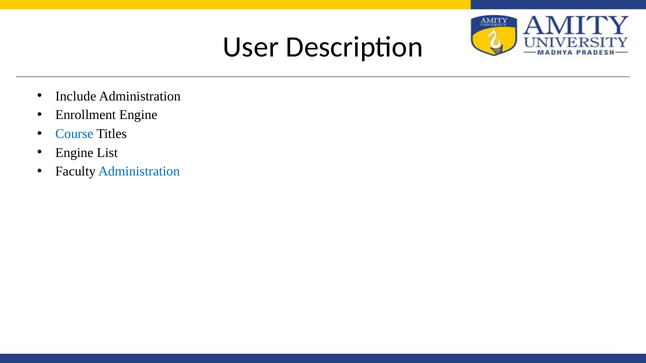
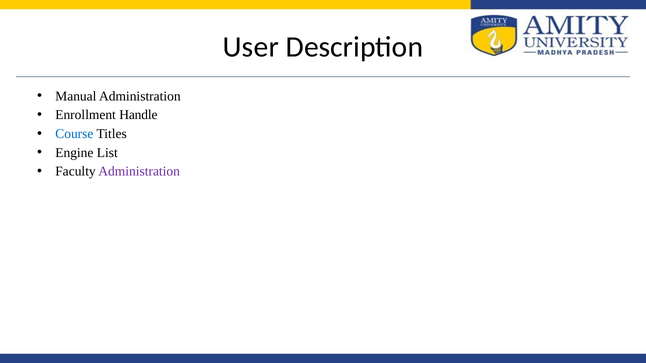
Include: Include -> Manual
Enrollment Engine: Engine -> Handle
Administration at (139, 172) colour: blue -> purple
